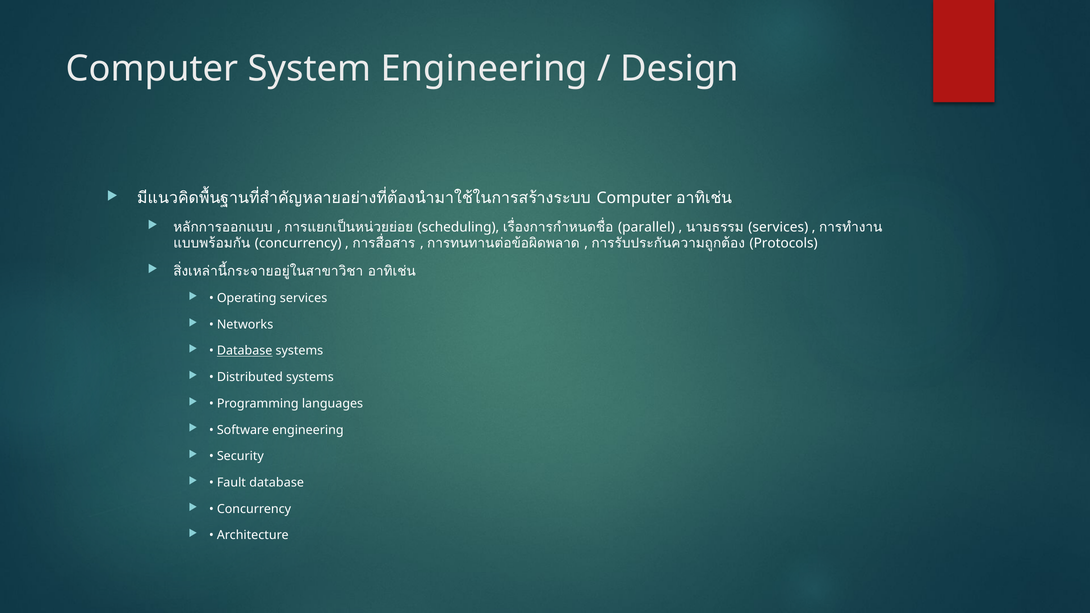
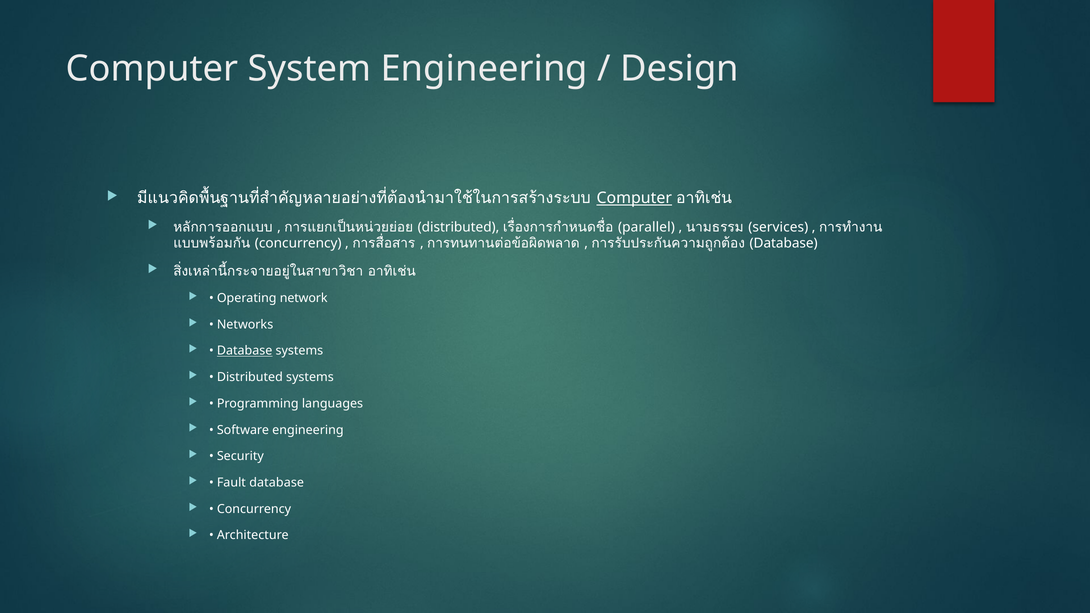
Computer at (634, 198) underline: none -> present
scheduling at (458, 227): scheduling -> distributed
Protocols at (784, 244): Protocols -> Database
Operating services: services -> network
